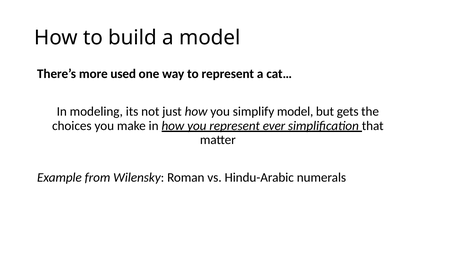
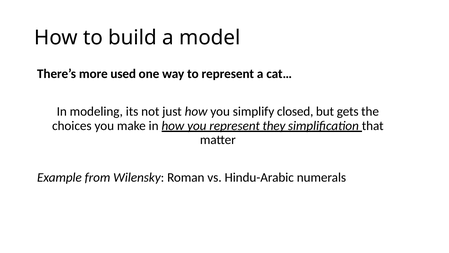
simplify model: model -> closed
ever: ever -> they
